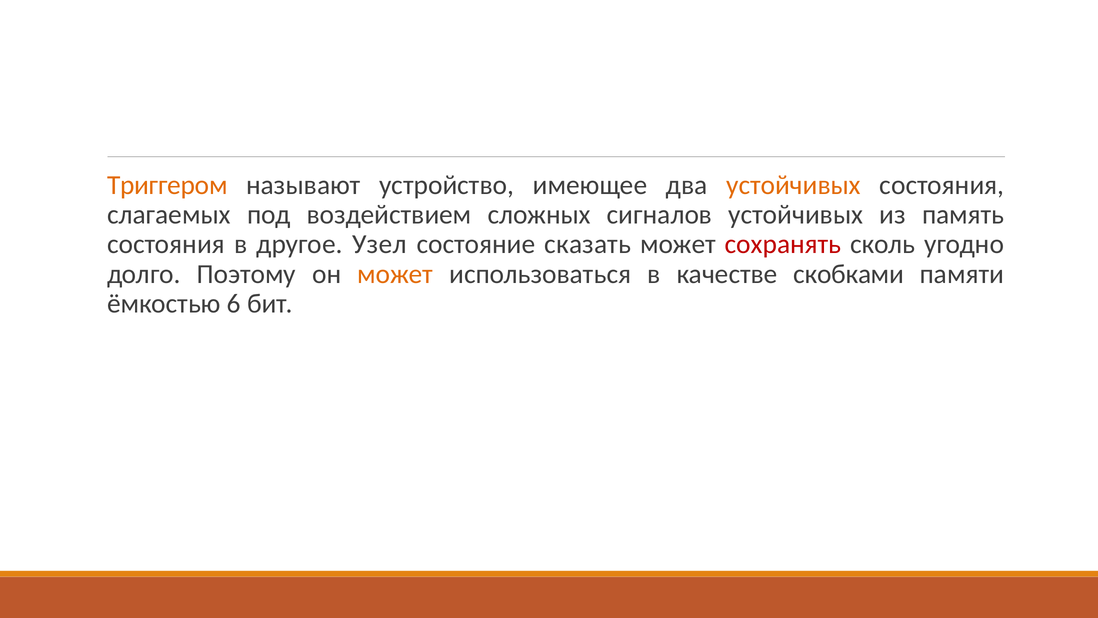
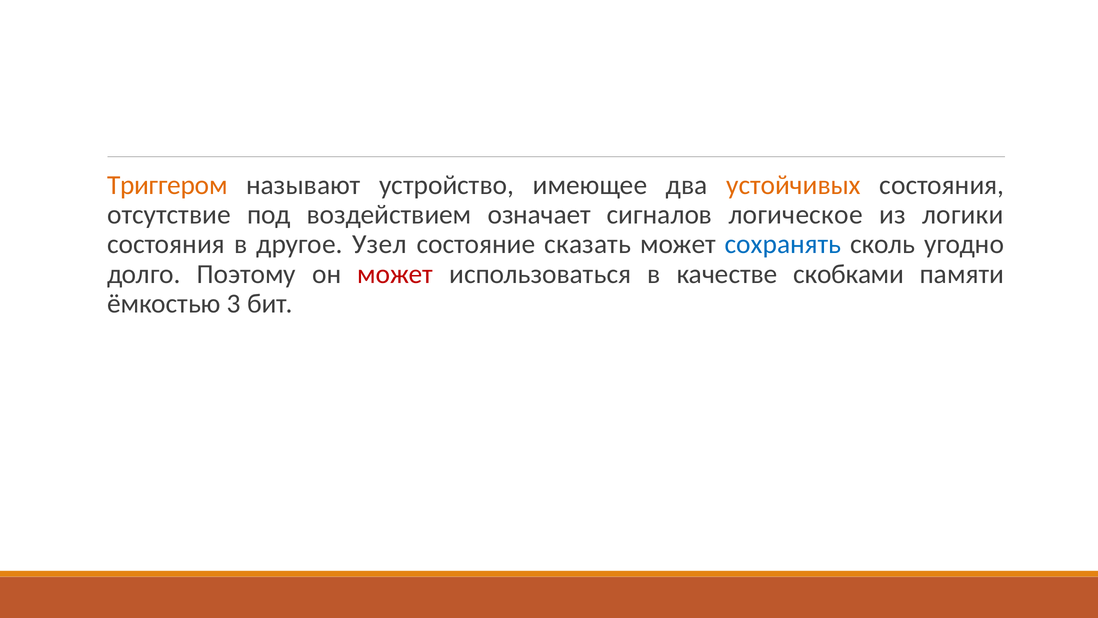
слагаемых: слагаемых -> отсутствие
сложных: сложных -> означает
сигналов устойчивых: устойчивых -> логическое
память: память -> логики
сохранять colour: red -> blue
может at (395, 274) colour: orange -> red
6: 6 -> 3
